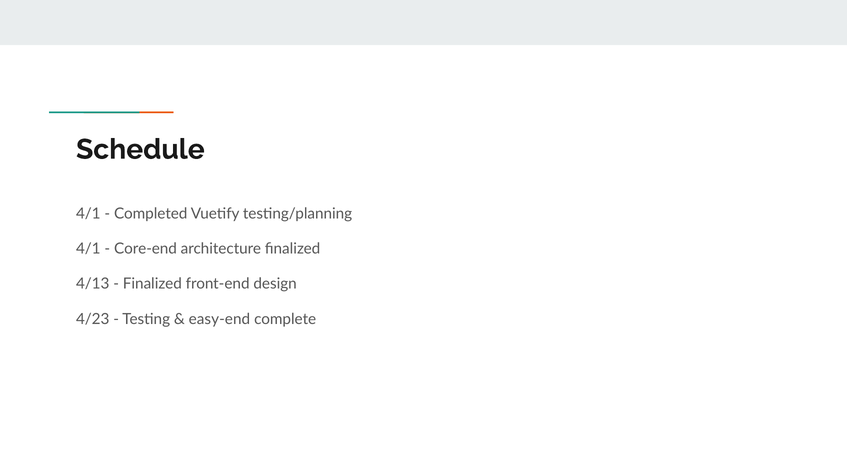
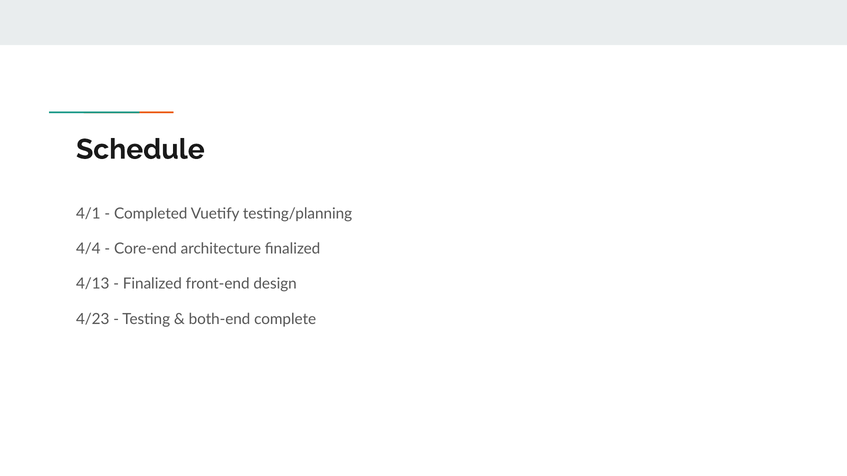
4/1 at (88, 249): 4/1 -> 4/4
easy-end: easy-end -> both-end
